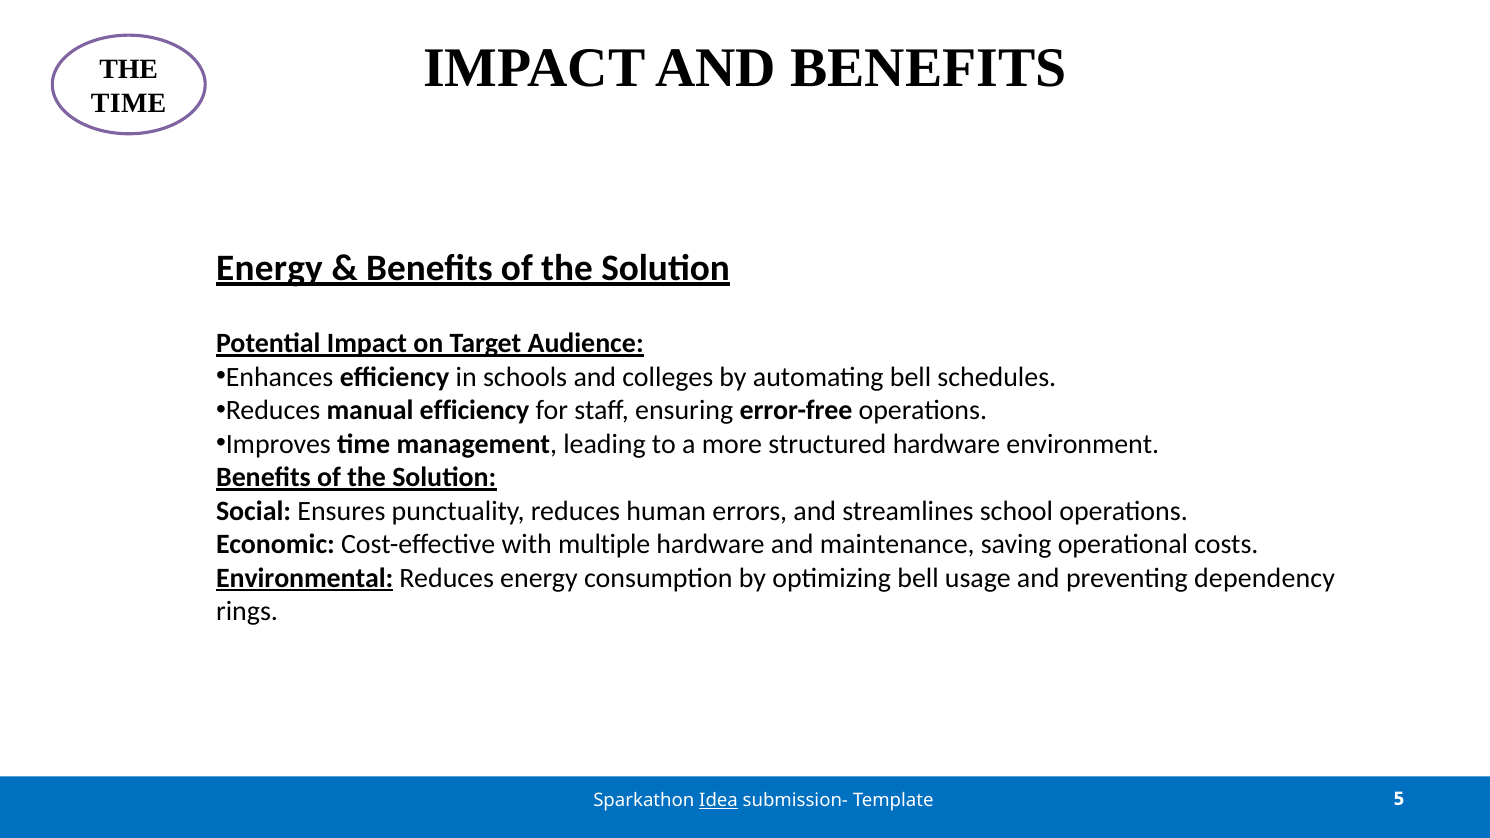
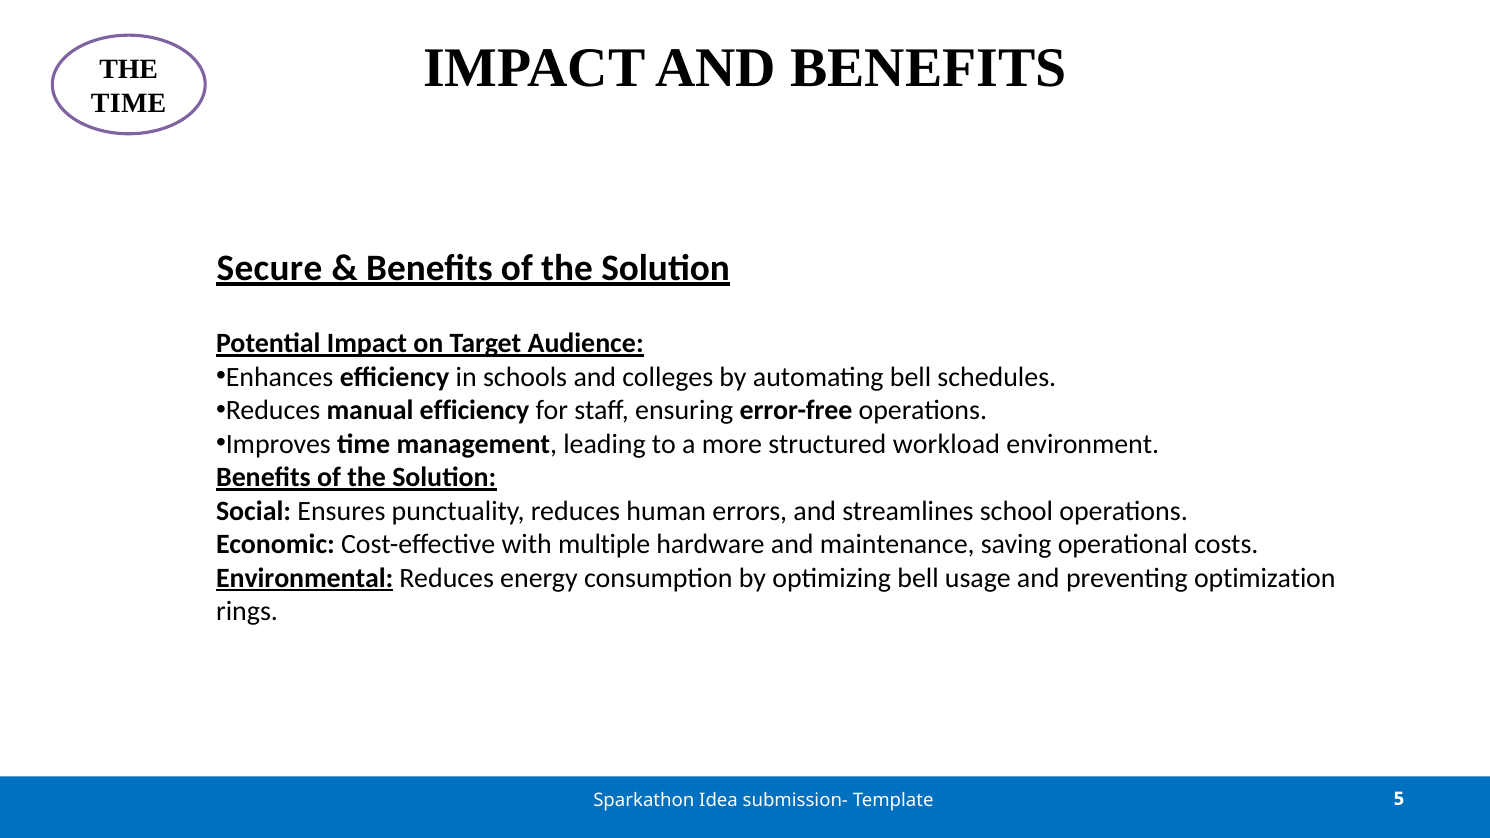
Energy at (269, 268): Energy -> Secure
structured hardware: hardware -> workload
dependency: dependency -> optimization
Idea underline: present -> none
